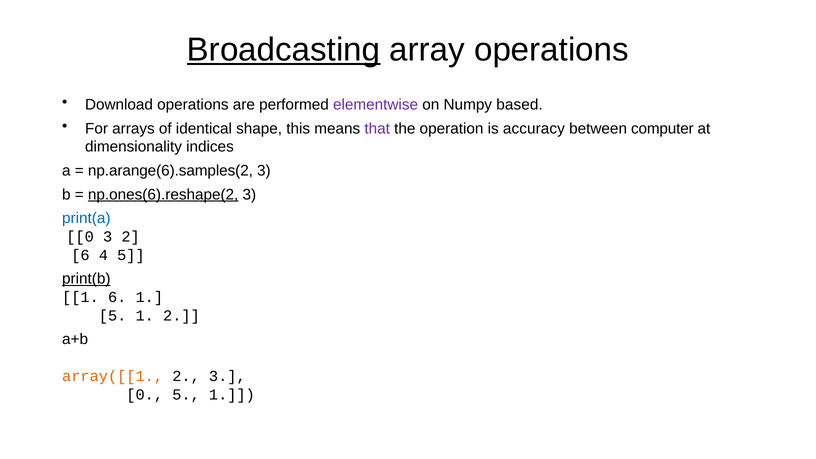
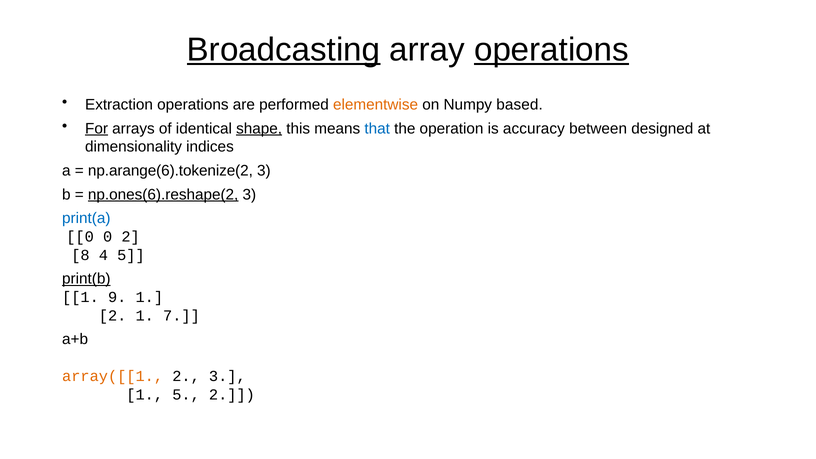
operations at (551, 50) underline: none -> present
Download: Download -> Extraction
elementwise colour: purple -> orange
For underline: none -> present
shape underline: none -> present
that colour: purple -> blue
computer: computer -> designed
np.arange(6).samples(2: np.arange(6).samples(2 -> np.arange(6).tokenize(2
0 3: 3 -> 0
6 at (80, 255): 6 -> 8
1 6: 6 -> 9
5 at (113, 316): 5 -> 2
1 2: 2 -> 7
0 at (145, 394): 0 -> 1
1 at (232, 394): 1 -> 2
